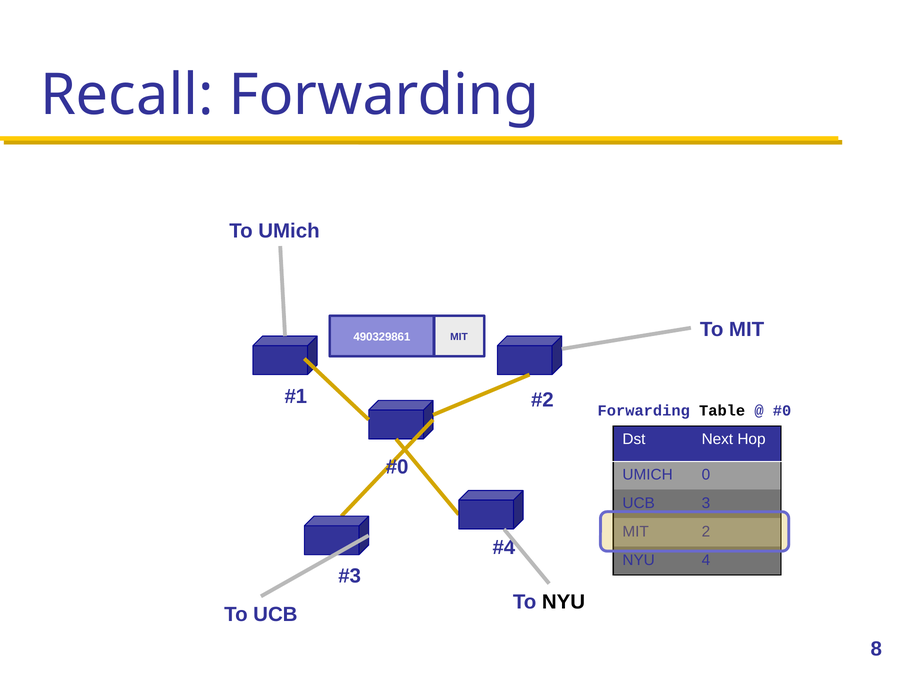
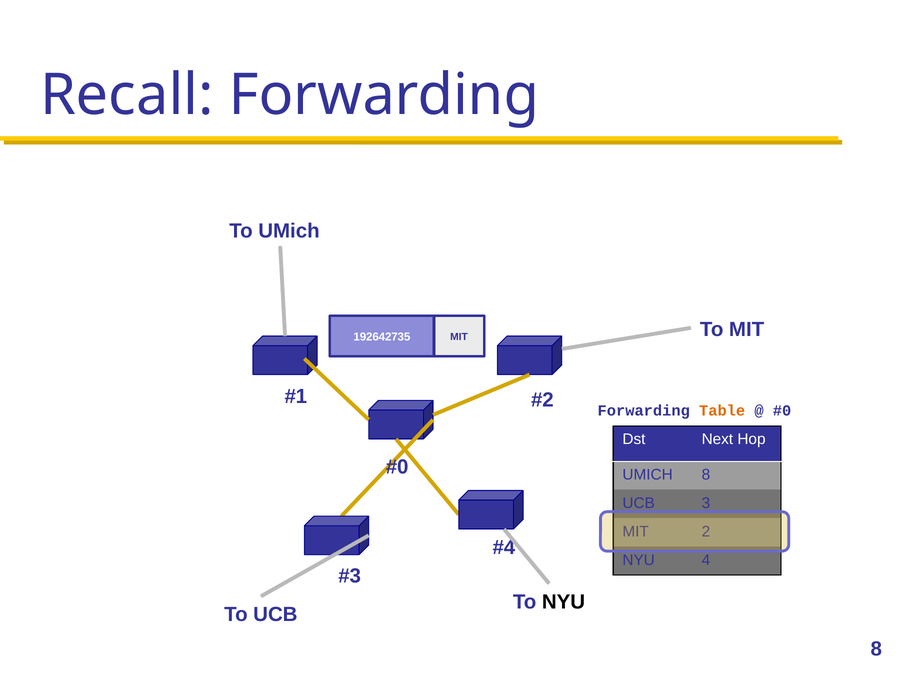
490329861: 490329861 -> 192642735
Table colour: black -> orange
UMICH 0: 0 -> 8
